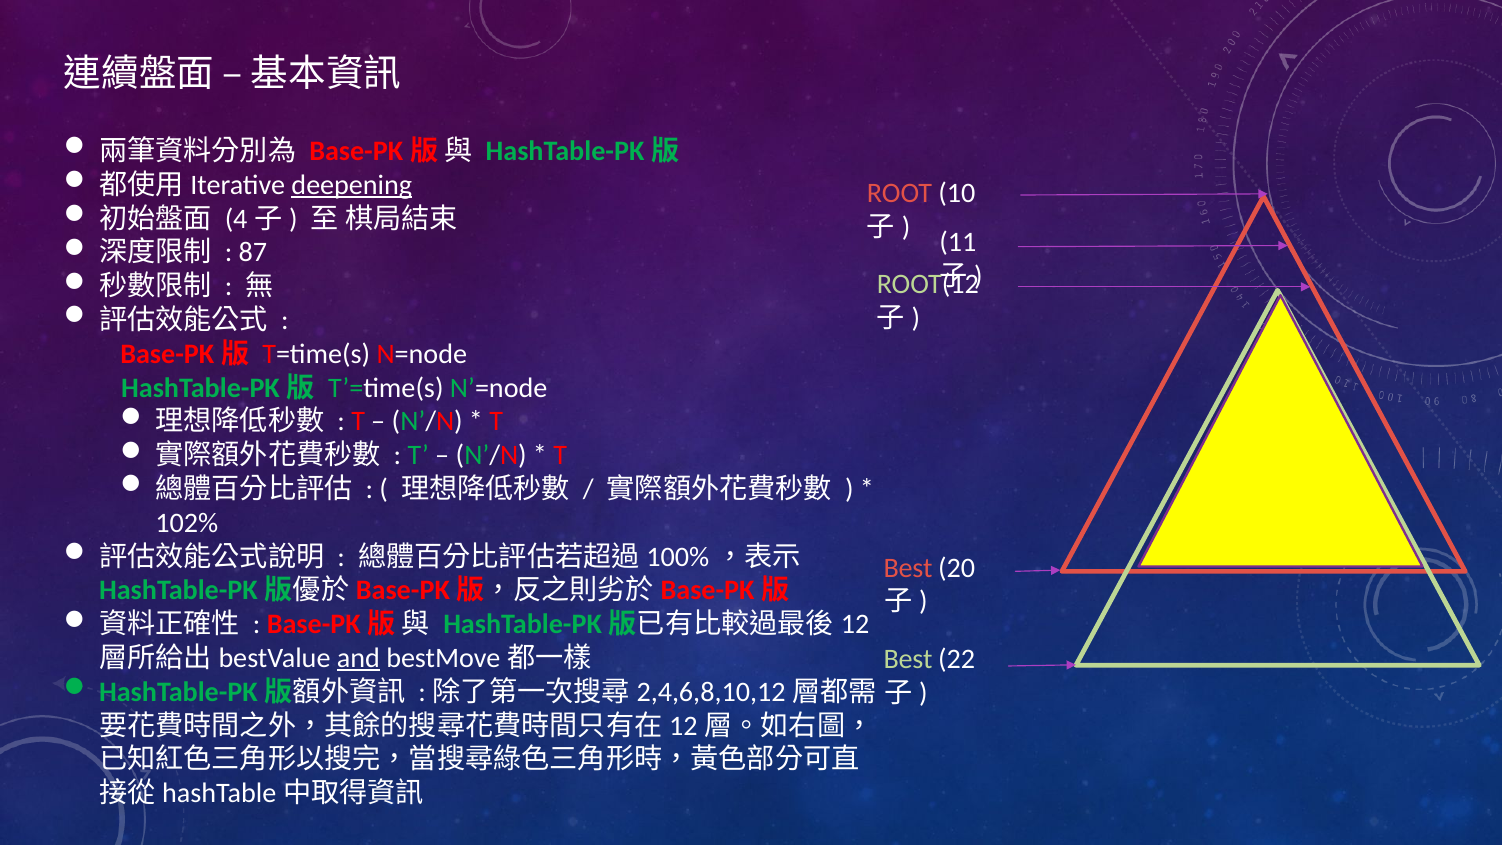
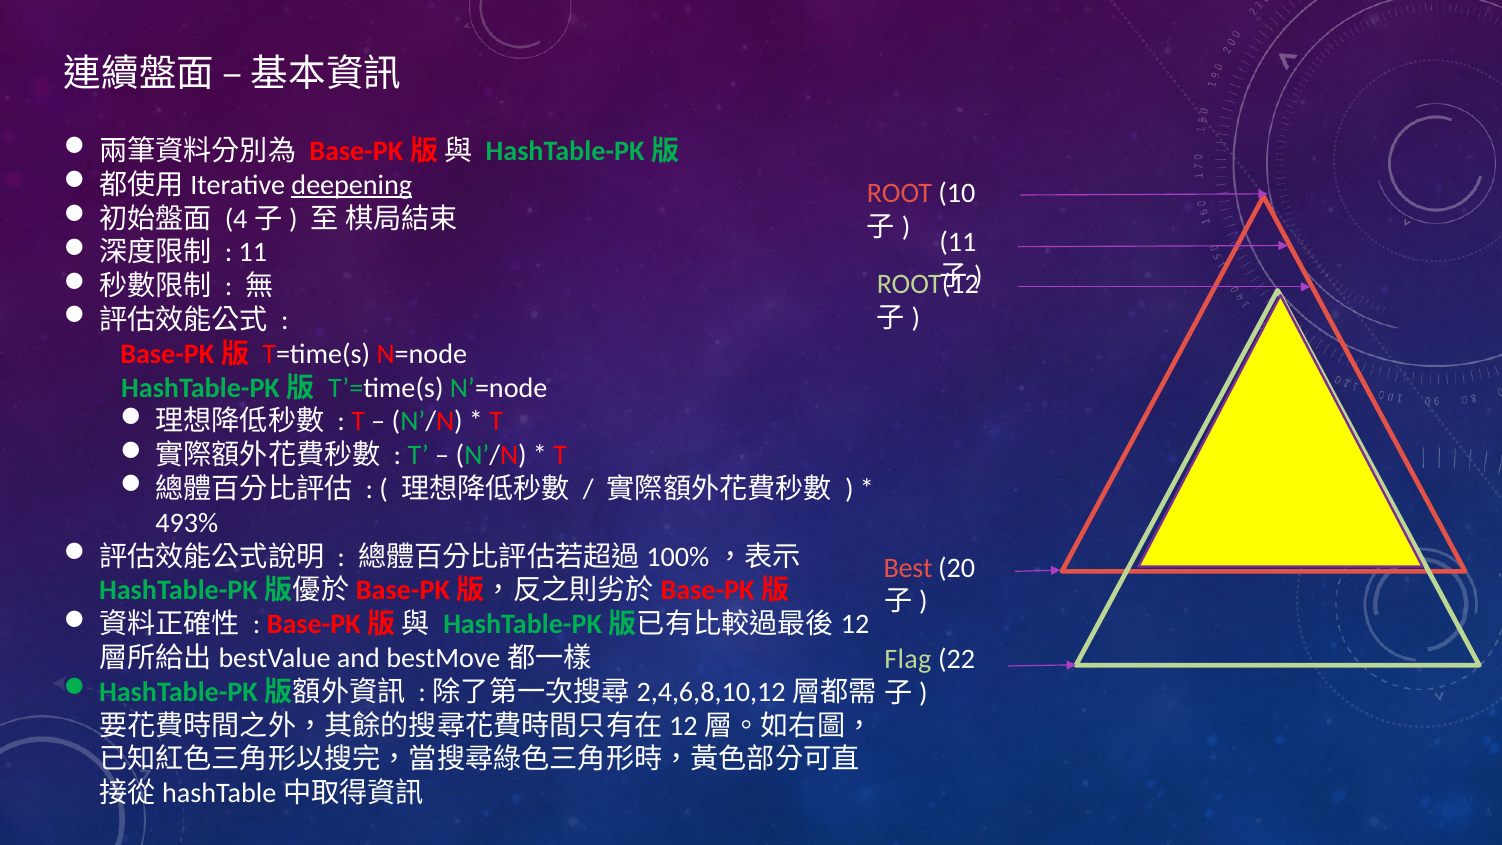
87 at (253, 253): 87 -> 11
102%: 102% -> 493%
and underline: present -> none
Best at (908, 659): Best -> Flag
